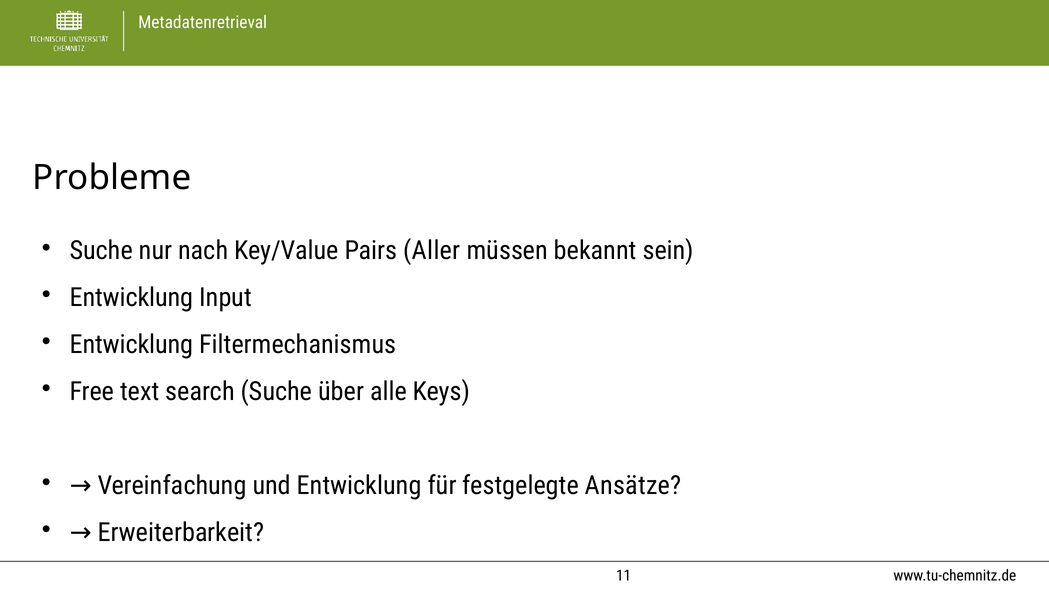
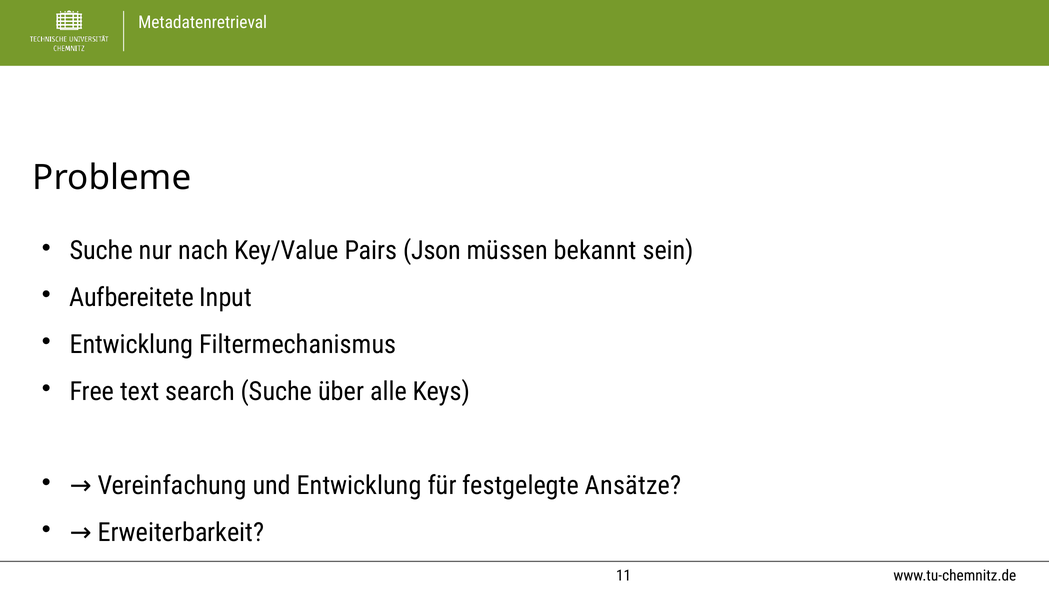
Aller: Aller -> Json
Entwicklung at (132, 298): Entwicklung -> Aufbereitete
